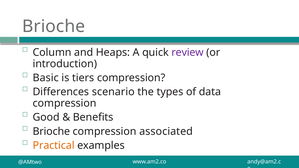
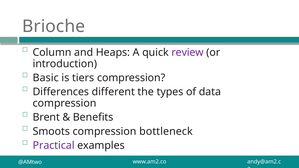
scenario: scenario -> different
Good: Good -> Brent
Brioche at (51, 131): Brioche -> Smoots
associated: associated -> bottleneck
Practical colour: orange -> purple
